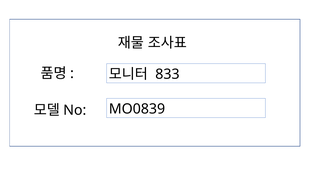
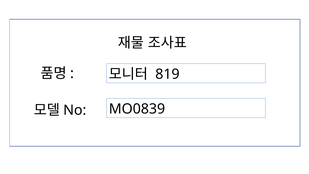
833: 833 -> 819
